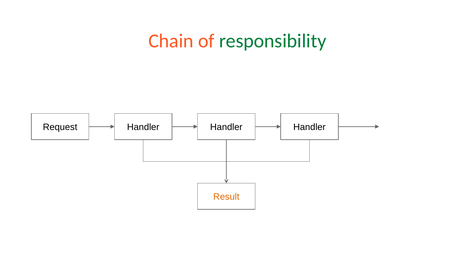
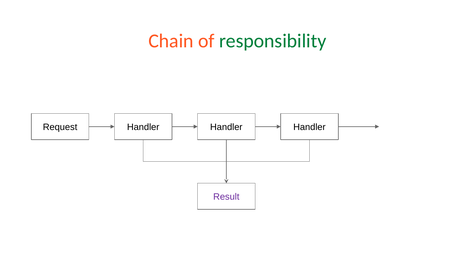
Result colour: orange -> purple
